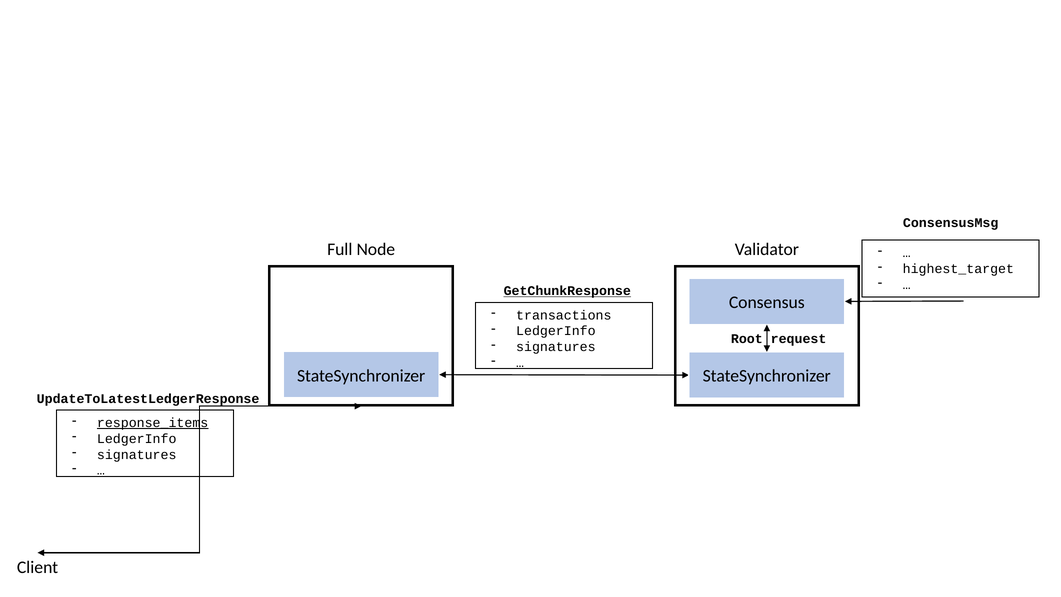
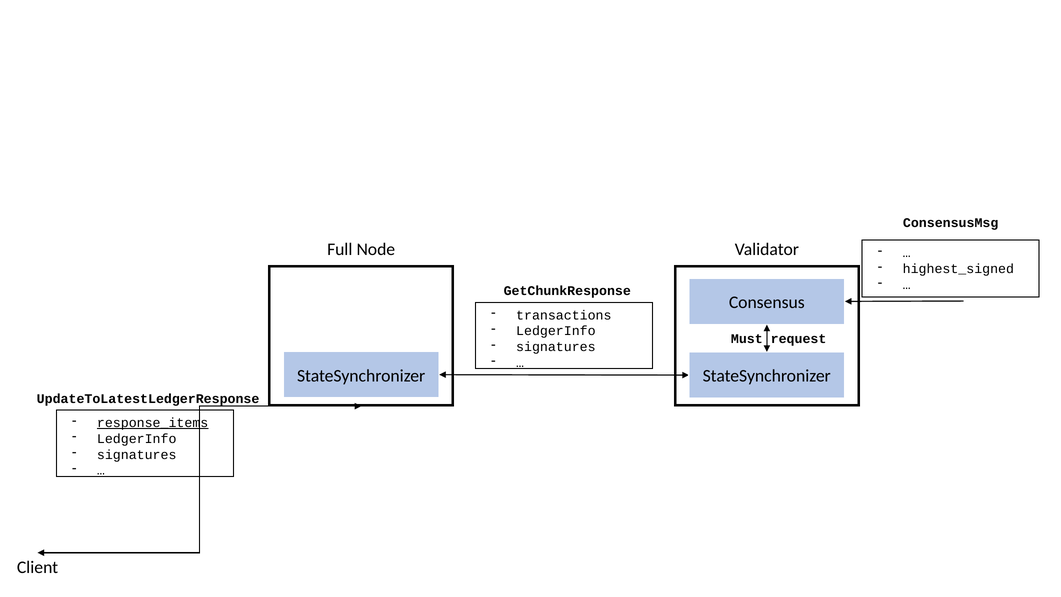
highest_target: highest_target -> highest_signed
GetChunkResponse underline: present -> none
Root: Root -> Must
